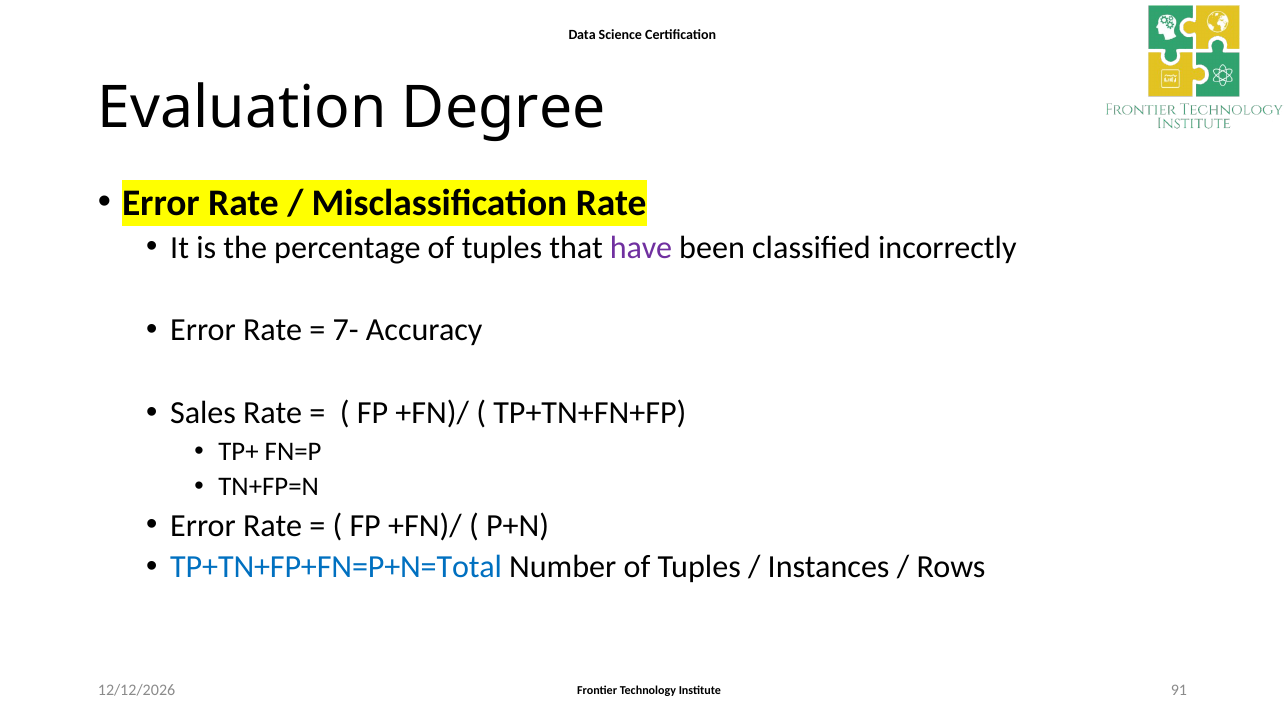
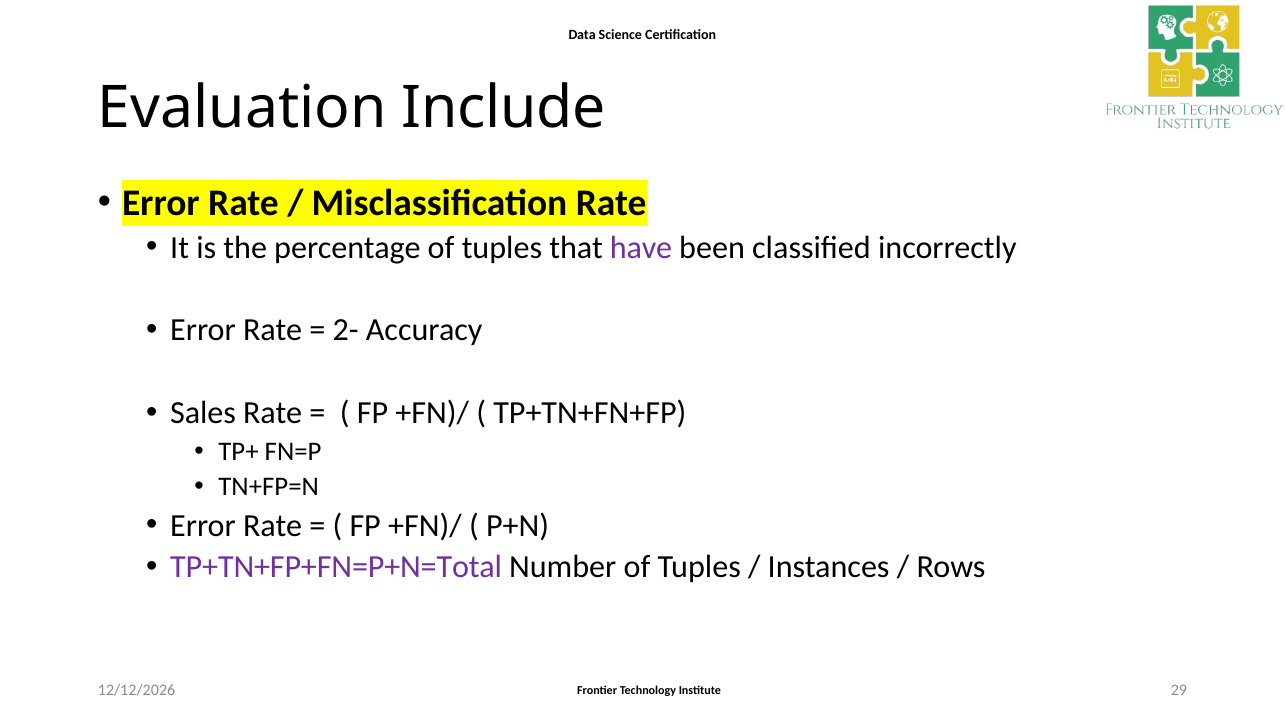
Degree: Degree -> Include
7-: 7- -> 2-
TP+TN+FP+FN=P+N=Total colour: blue -> purple
91: 91 -> 29
